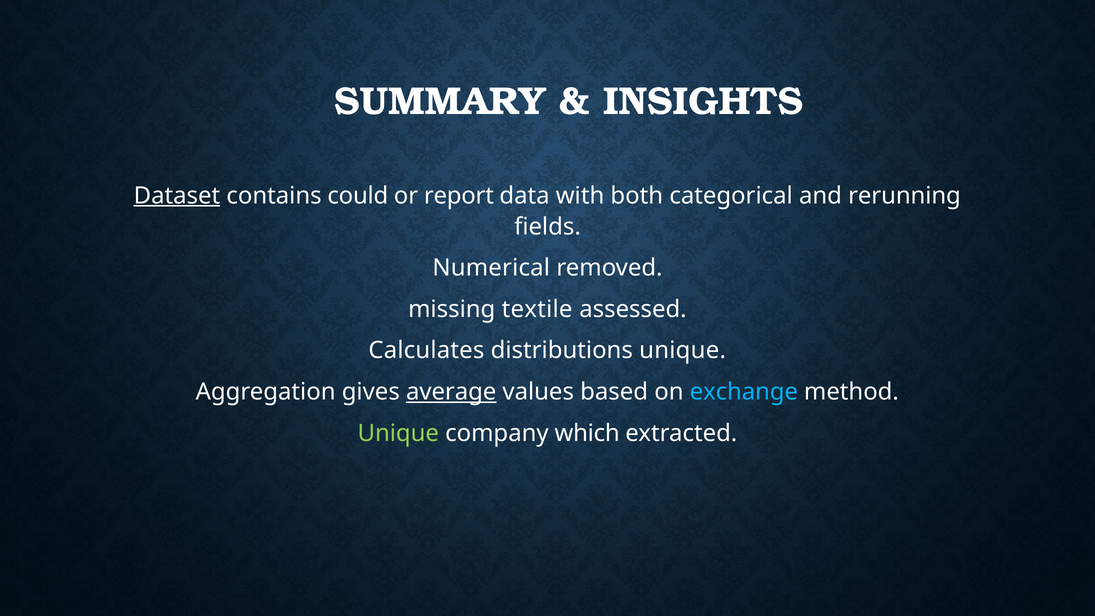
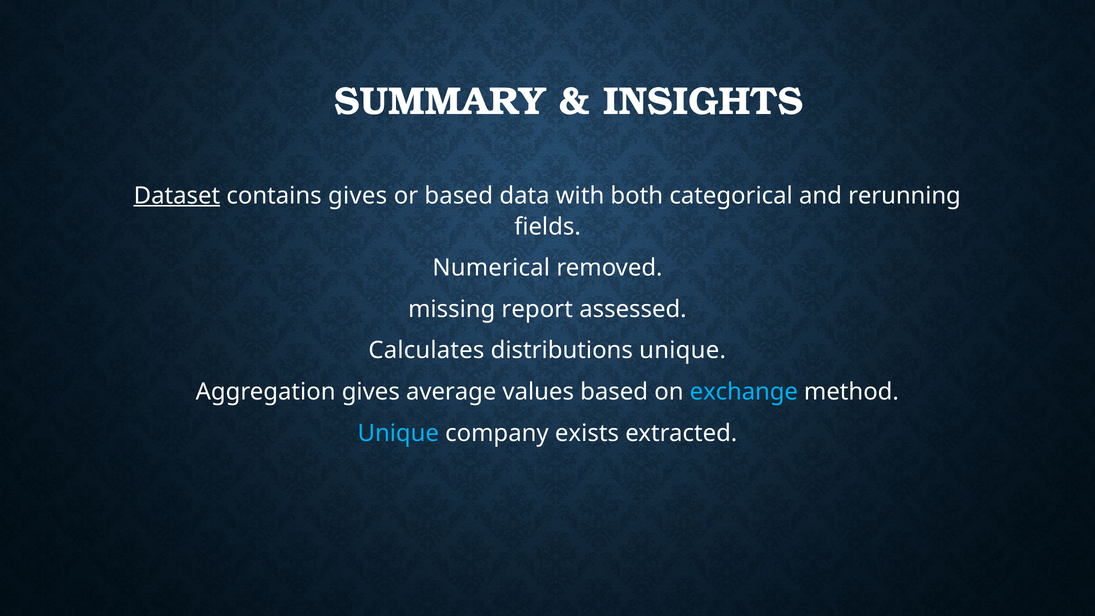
contains could: could -> gives
or report: report -> based
textile: textile -> report
average underline: present -> none
Unique at (398, 433) colour: light green -> light blue
which: which -> exists
